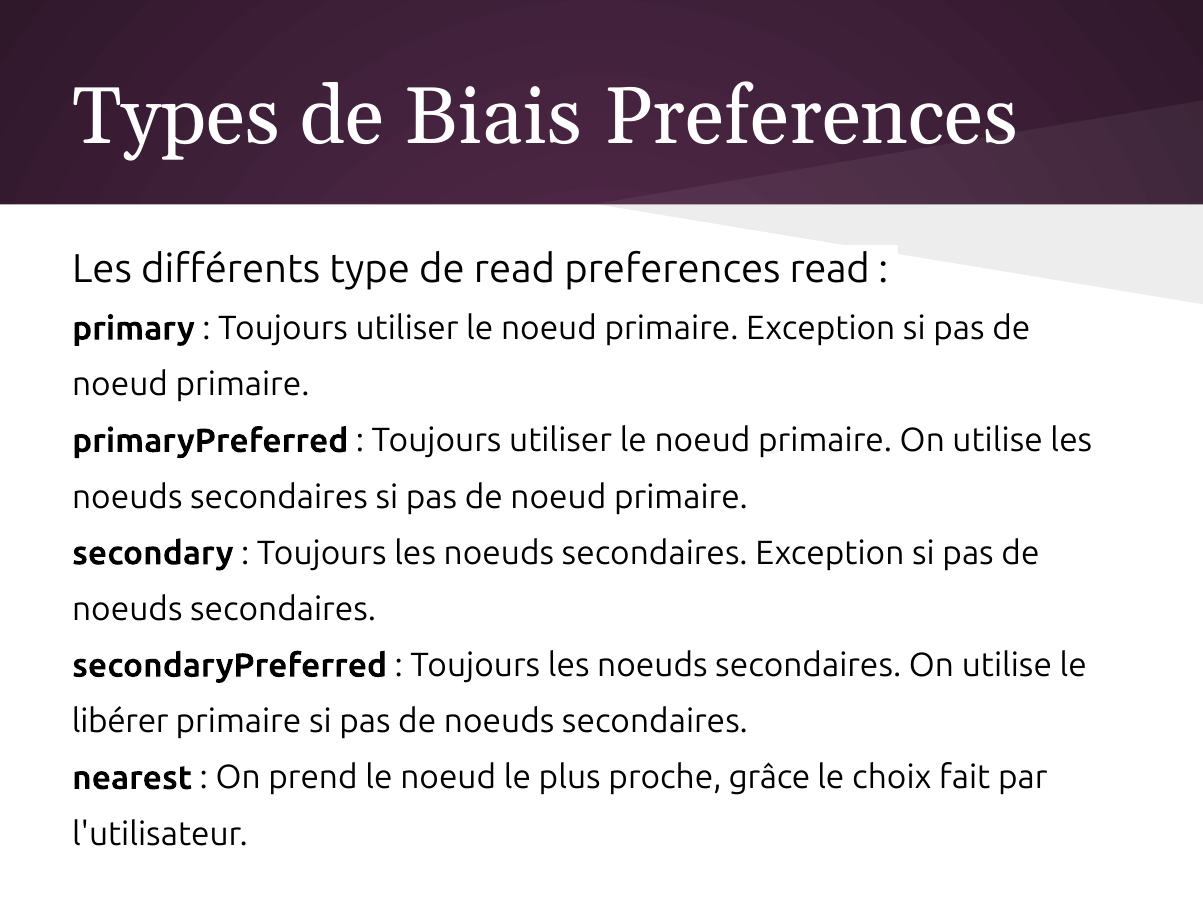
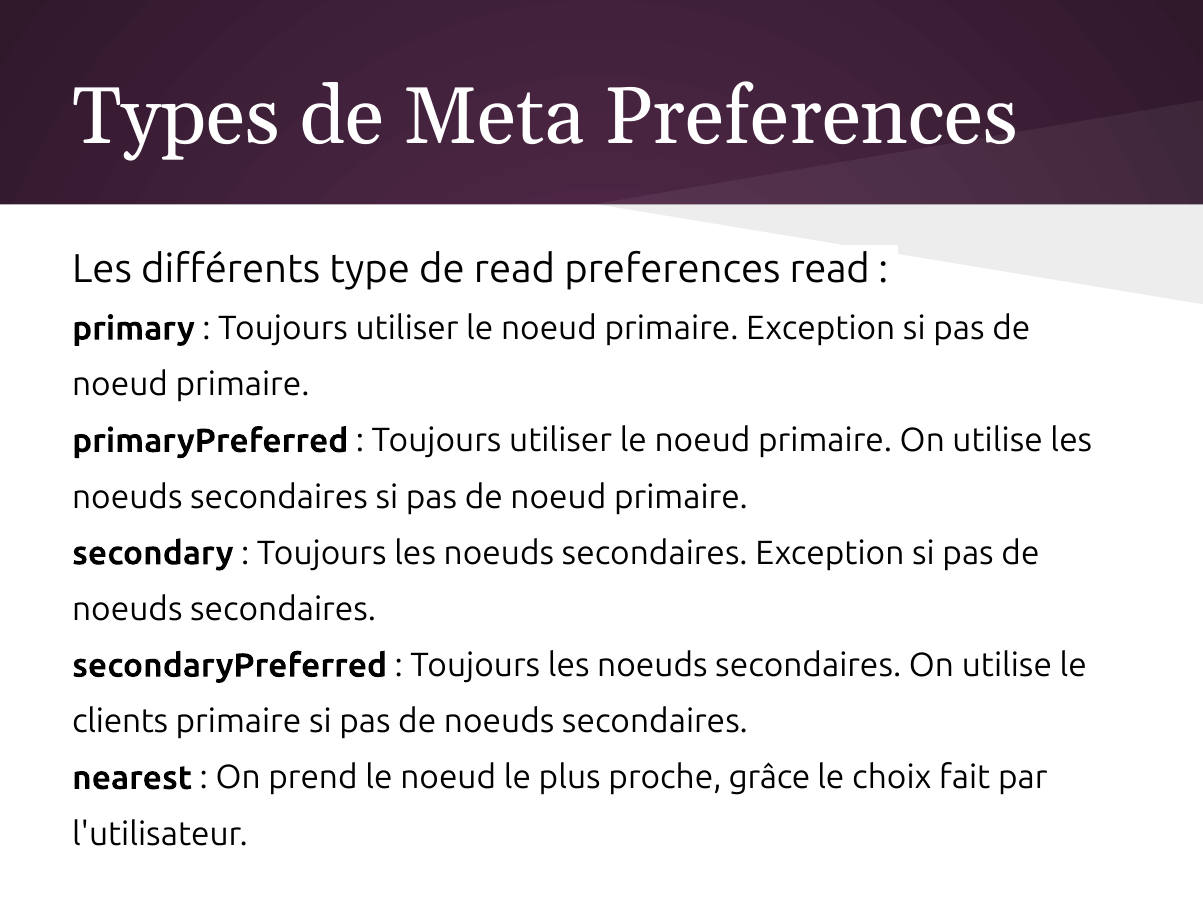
Biais: Biais -> Meta
libérer: libérer -> clients
